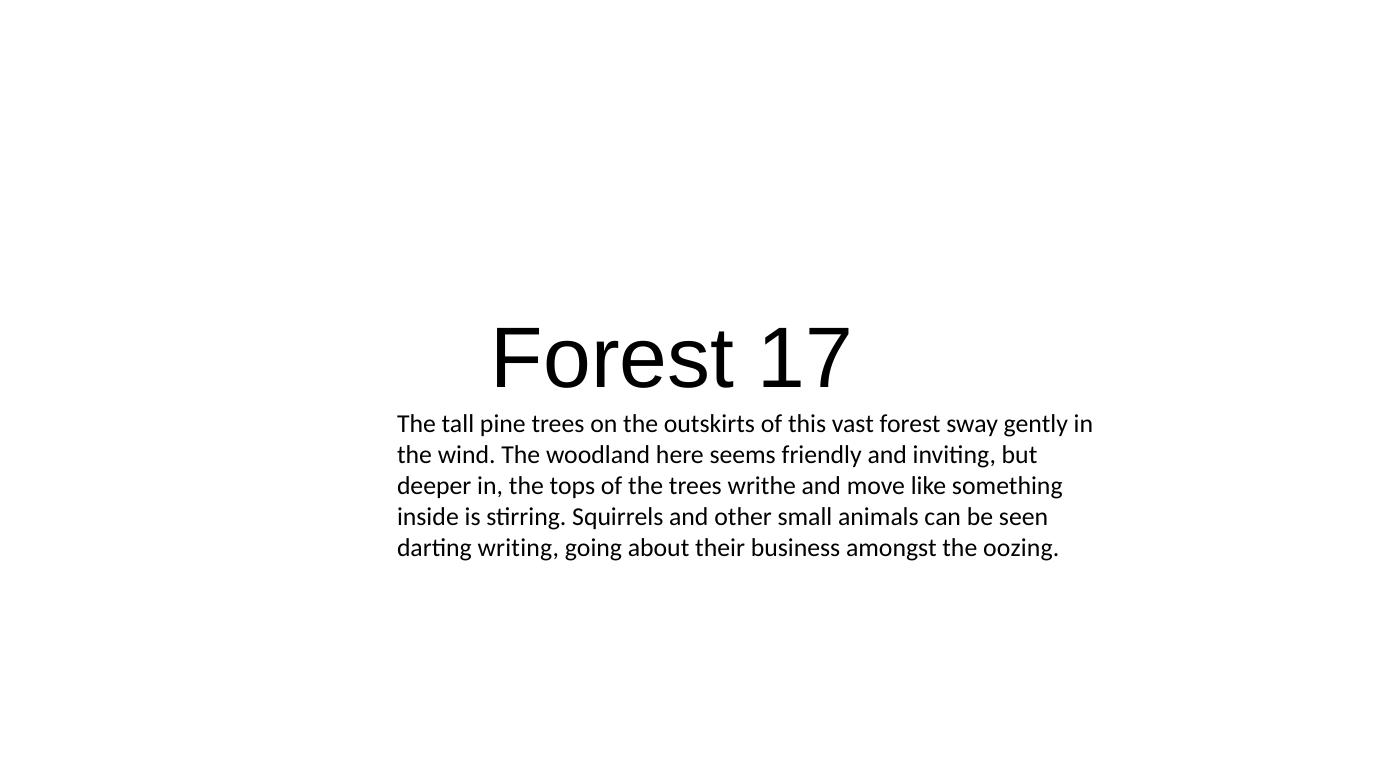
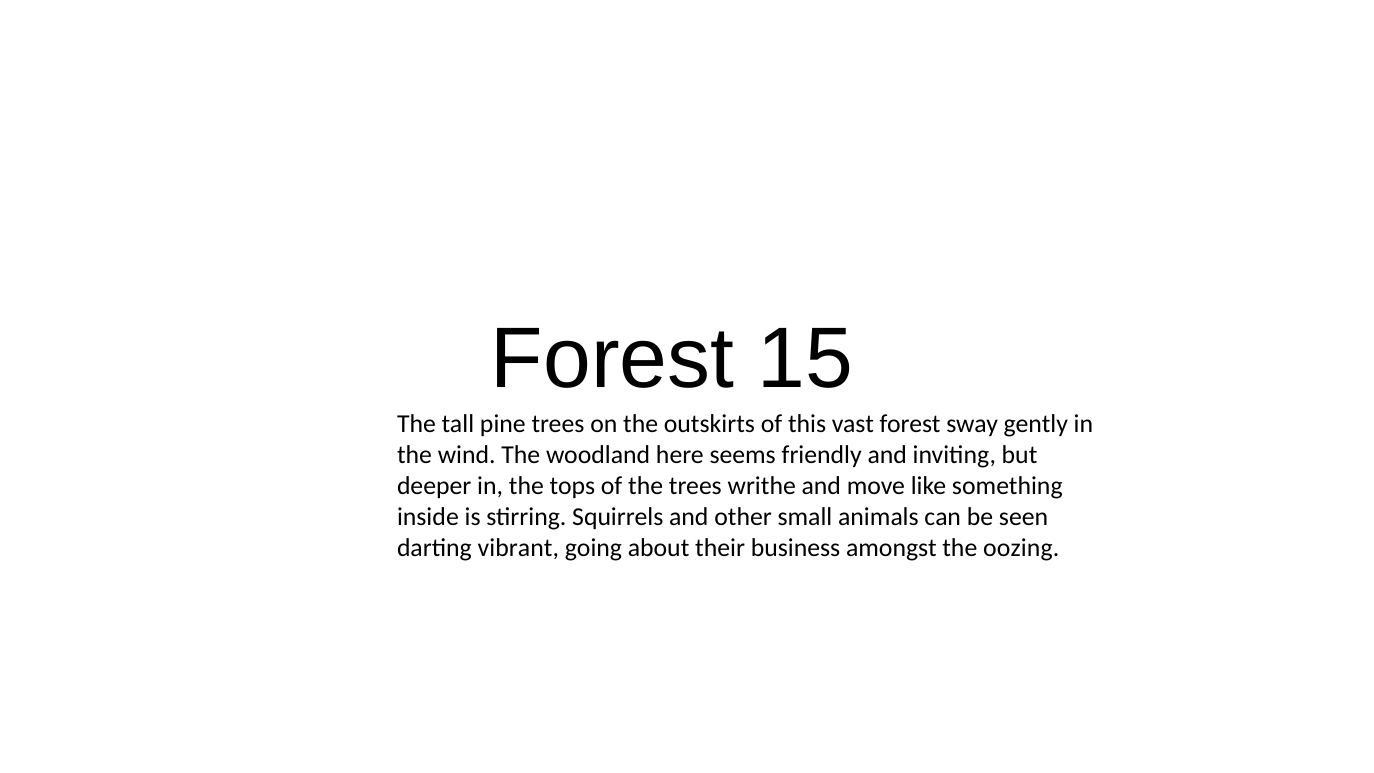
17: 17 -> 15
writing: writing -> vibrant
